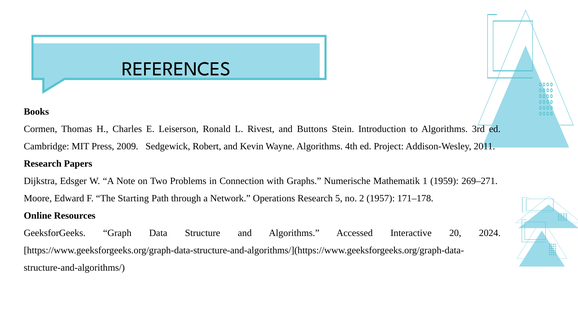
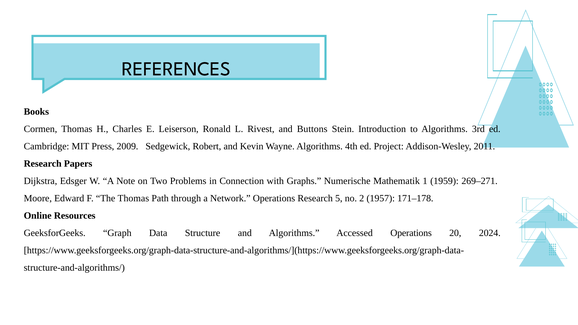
The Starting: Starting -> Thomas
Accessed Interactive: Interactive -> Operations
